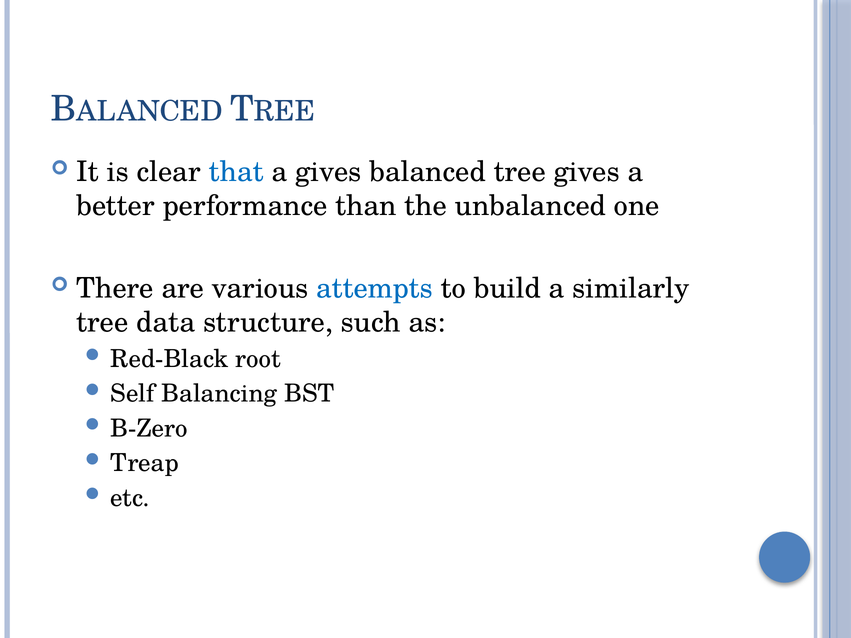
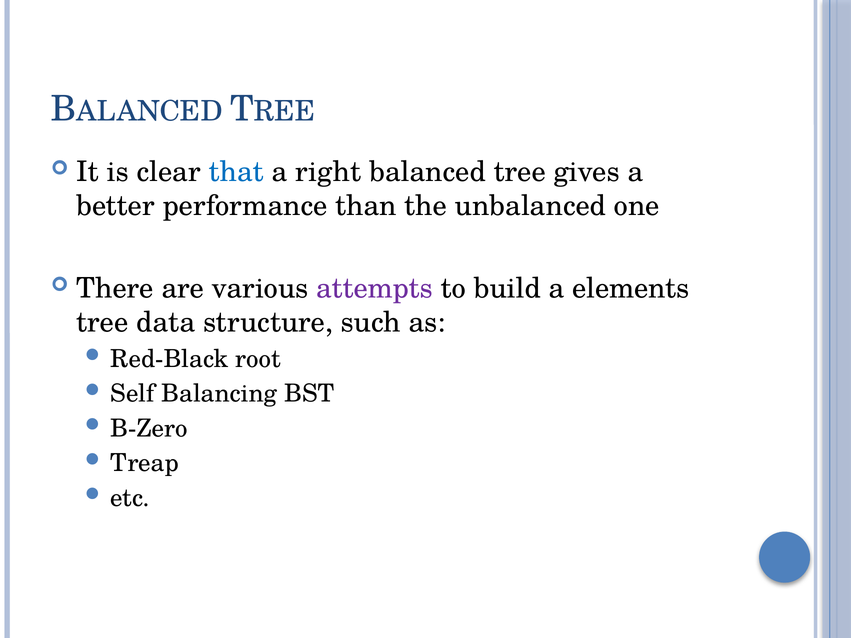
a gives: gives -> right
attempts colour: blue -> purple
similarly: similarly -> elements
